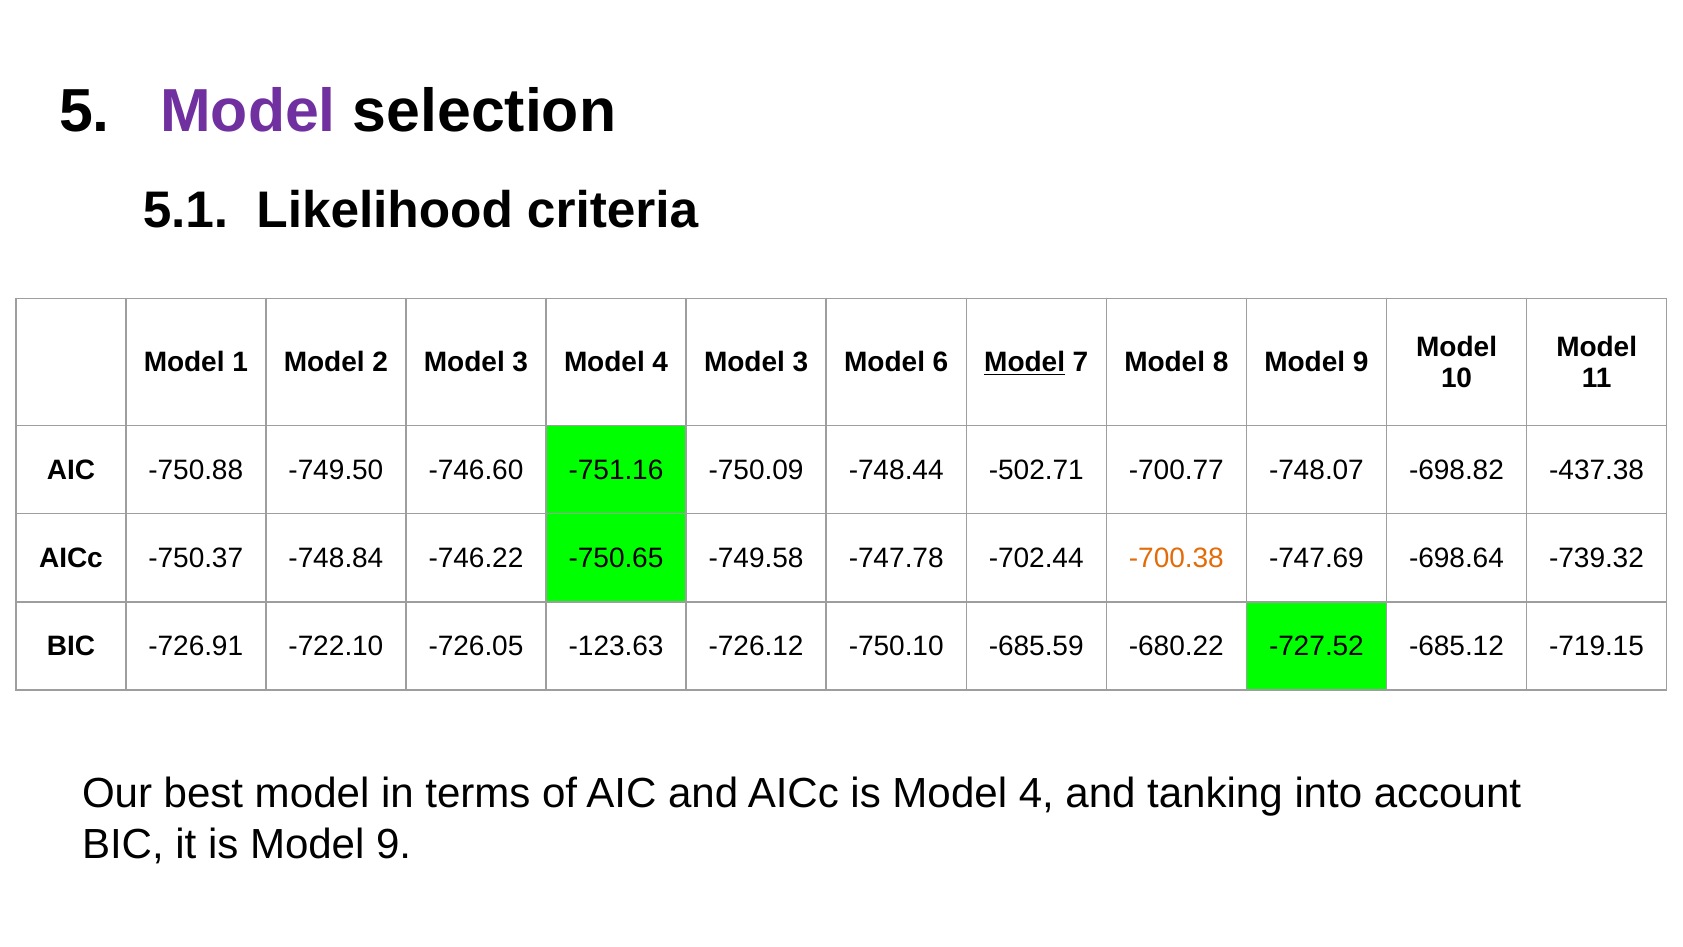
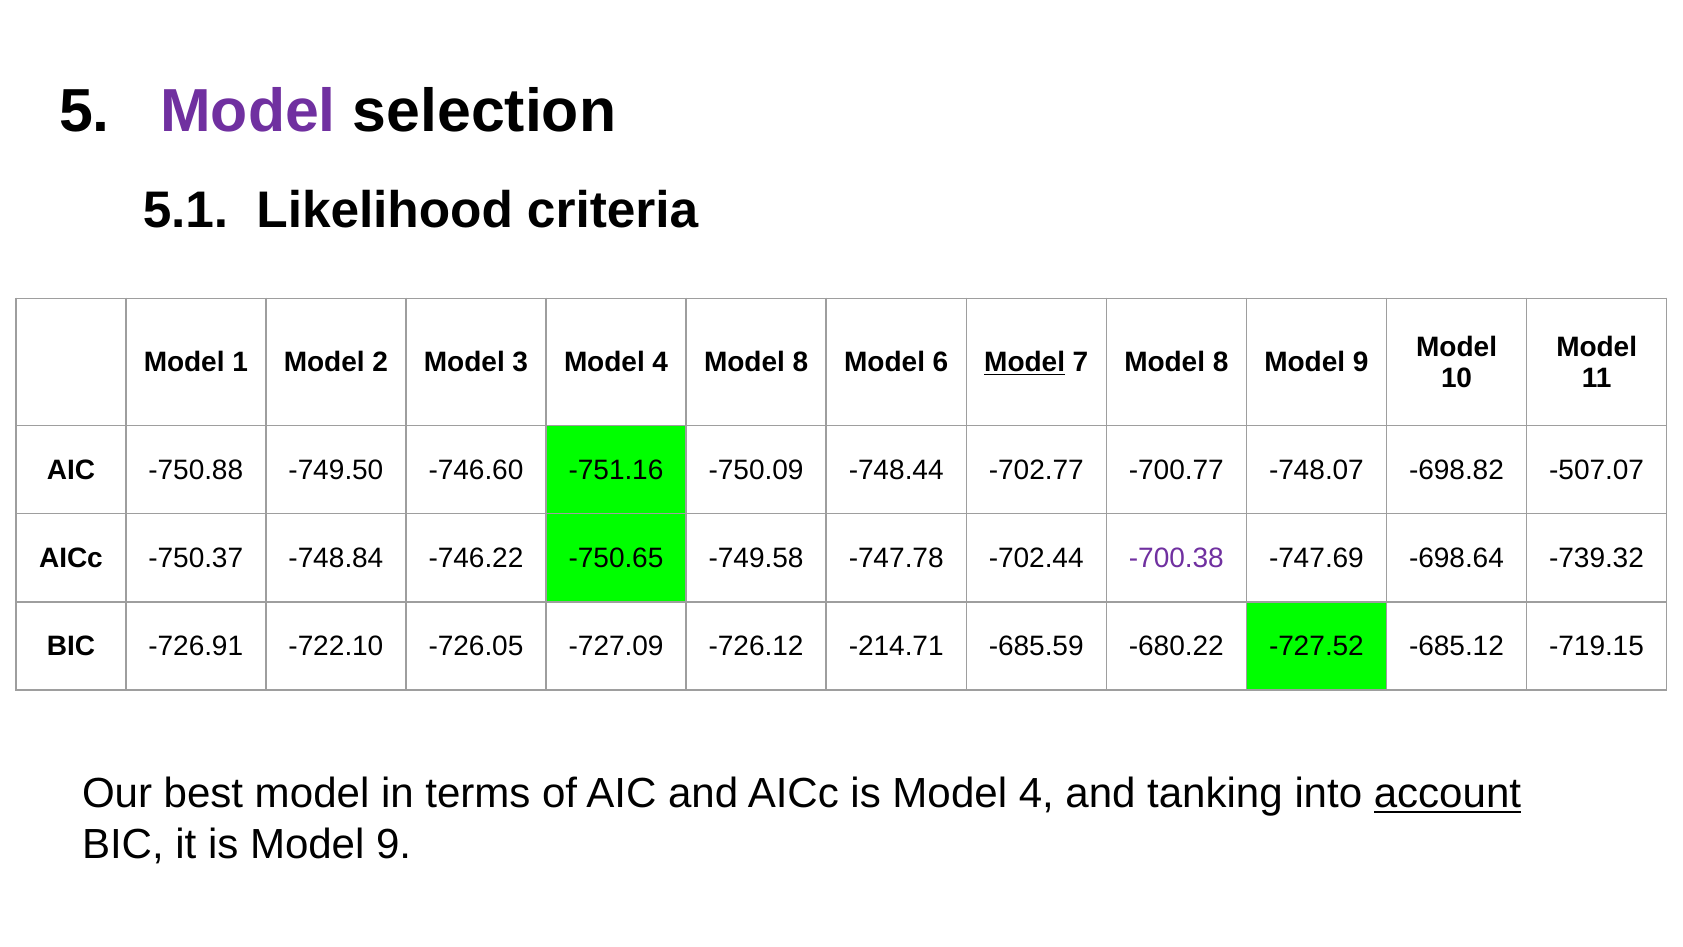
4 Model 3: 3 -> 8
-502.71: -502.71 -> -702.77
-437.38: -437.38 -> -507.07
-700.38 colour: orange -> purple
-123.63: -123.63 -> -727.09
-750.10: -750.10 -> -214.71
account underline: none -> present
